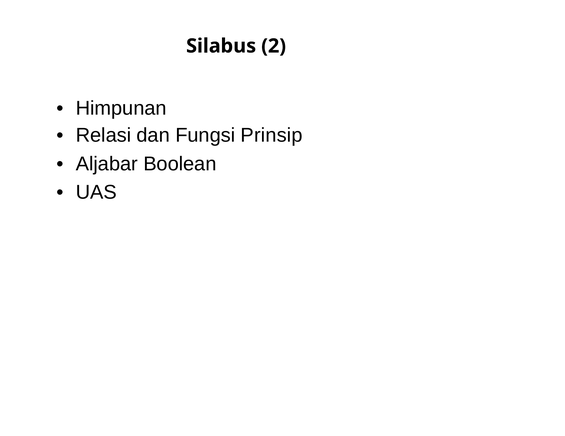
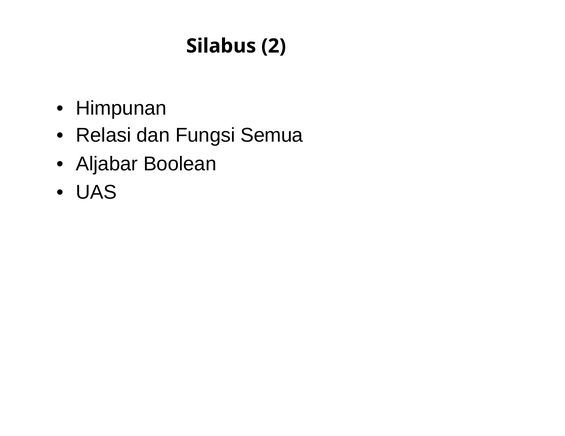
Prinsip: Prinsip -> Semua
